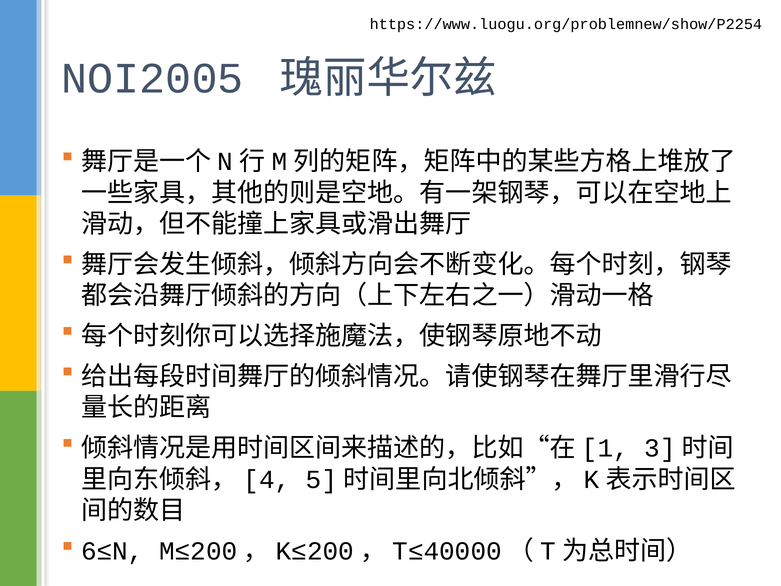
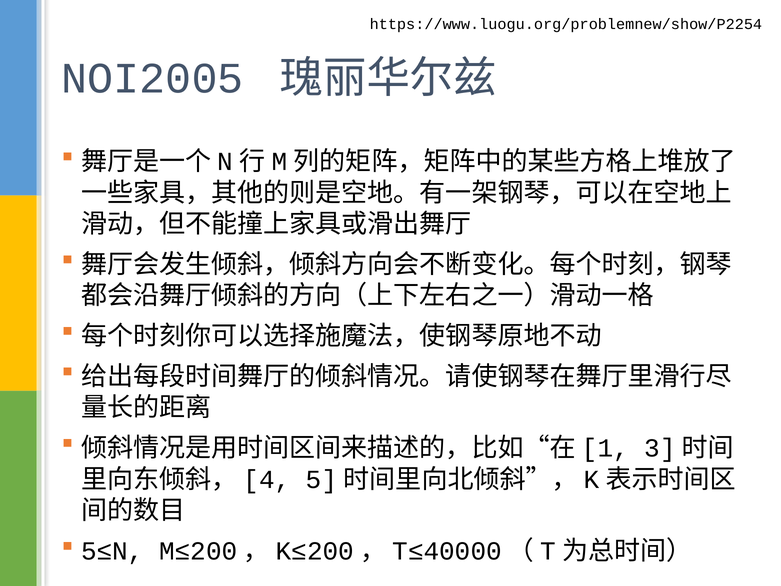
6≤N: 6≤N -> 5≤N
